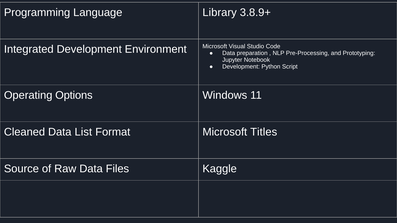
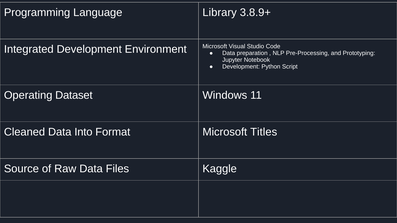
Options: Options -> Dataset
List: List -> Into
